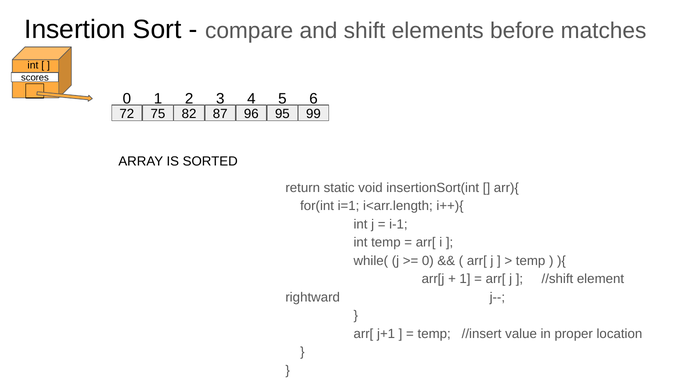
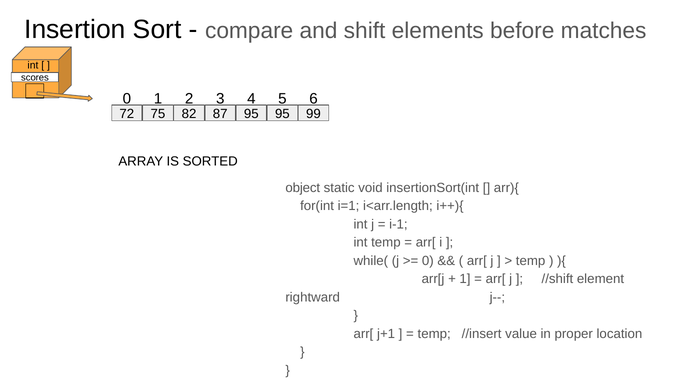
87 96: 96 -> 95
return: return -> object
